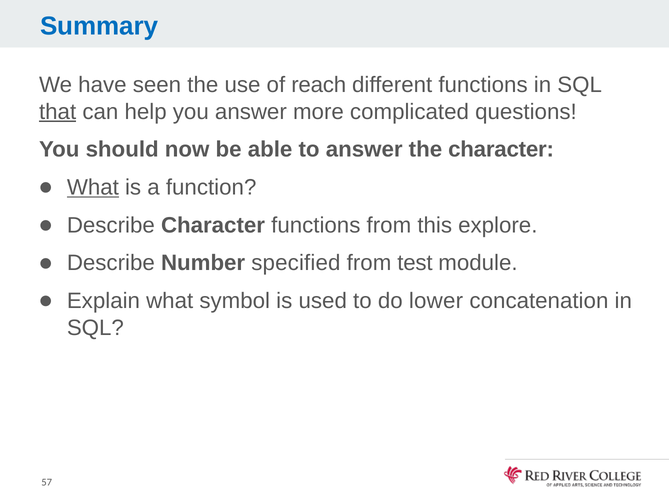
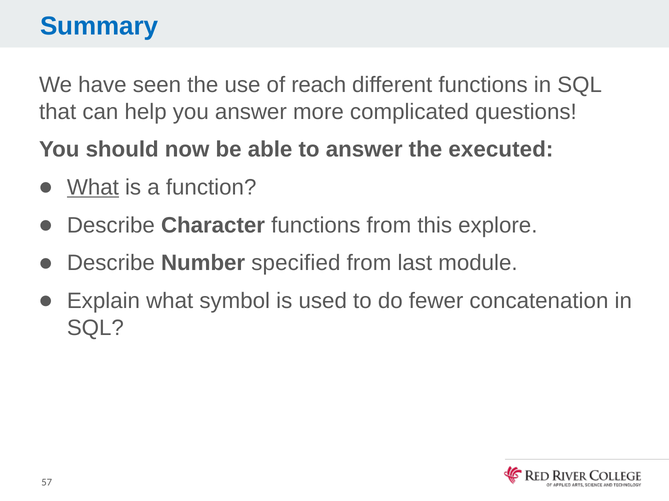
that underline: present -> none
the character: character -> executed
test: test -> last
lower: lower -> fewer
